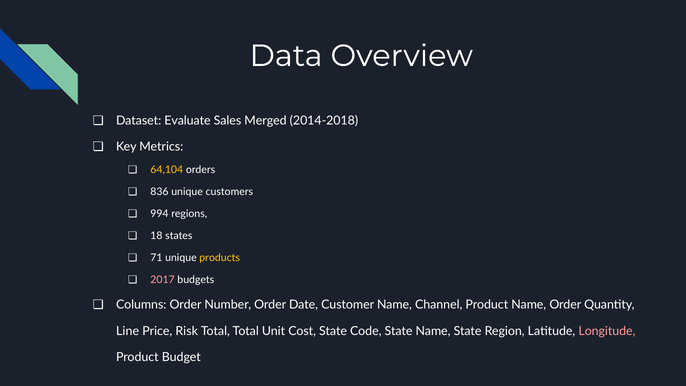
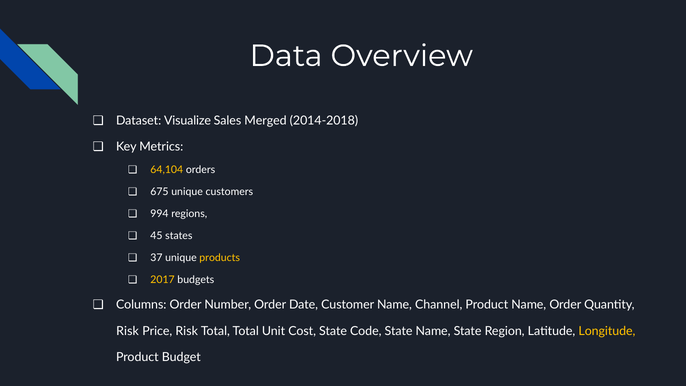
Evaluate: Evaluate -> Visualize
836: 836 -> 675
18: 18 -> 45
71: 71 -> 37
2017 colour: pink -> yellow
Line at (128, 331): Line -> Risk
Longitude colour: pink -> yellow
